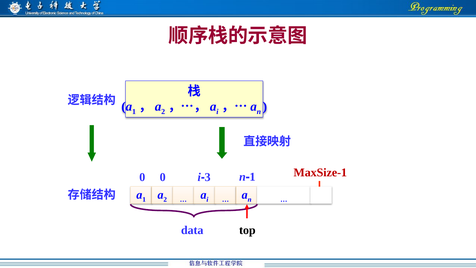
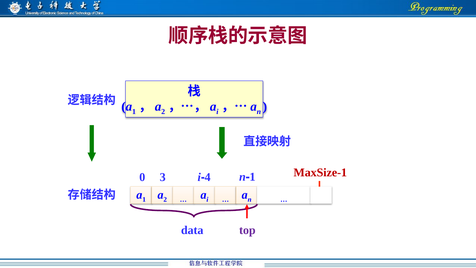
0 0: 0 -> 3
3: 3 -> 4
top colour: black -> purple
